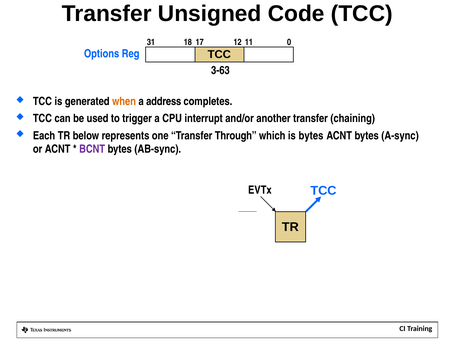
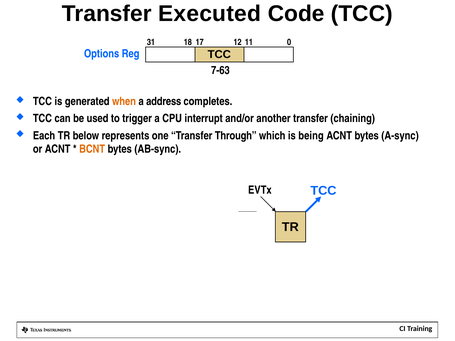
Unsigned: Unsigned -> Executed
3-63: 3-63 -> 7-63
is bytes: bytes -> being
BCNT colour: purple -> orange
